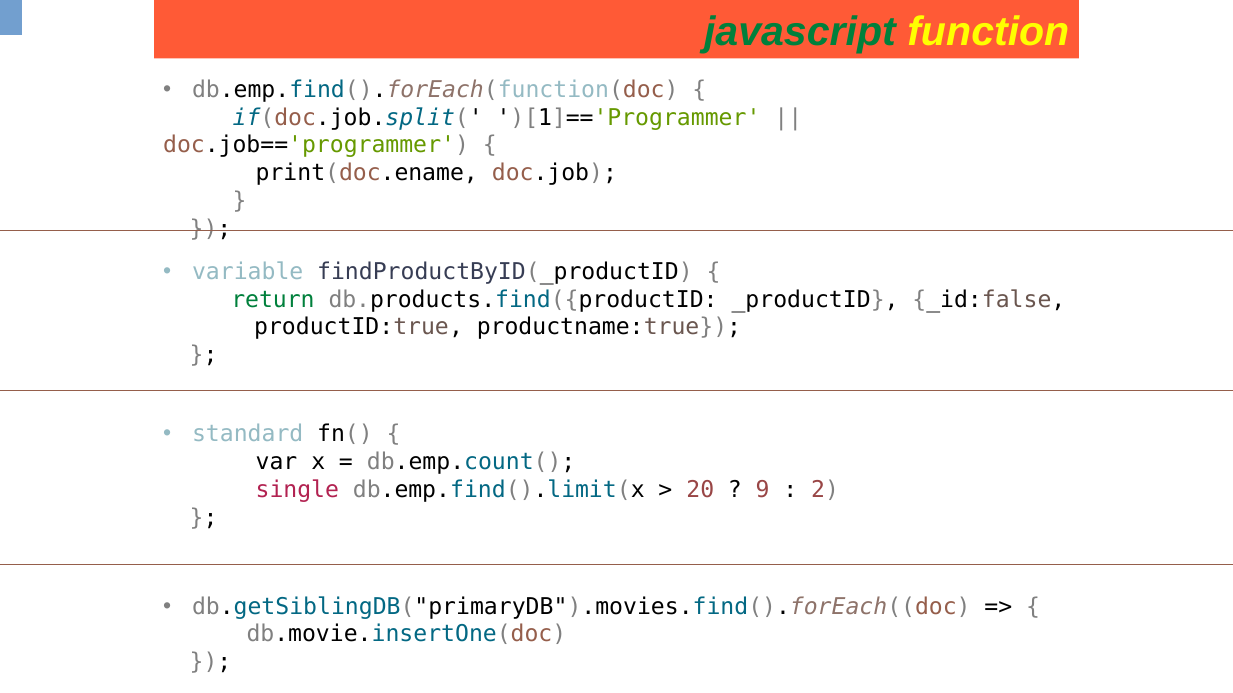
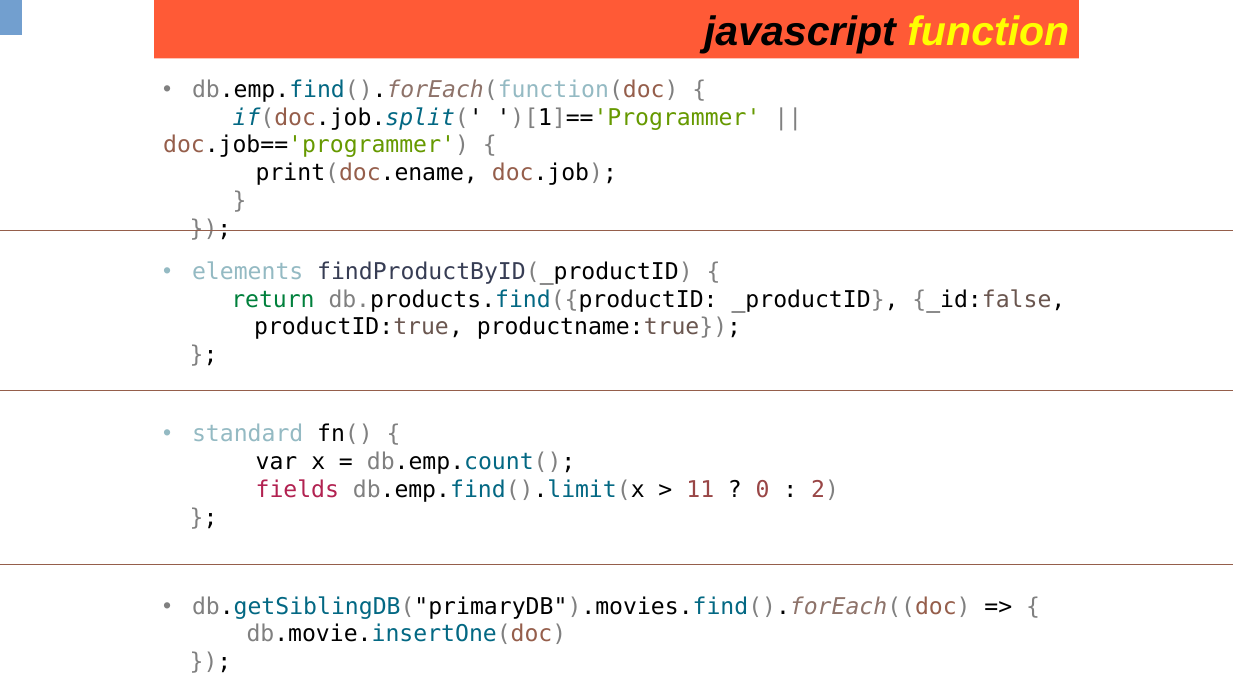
javascript colour: green -> black
variable: variable -> elements
single: single -> fields
20: 20 -> 11
9: 9 -> 0
